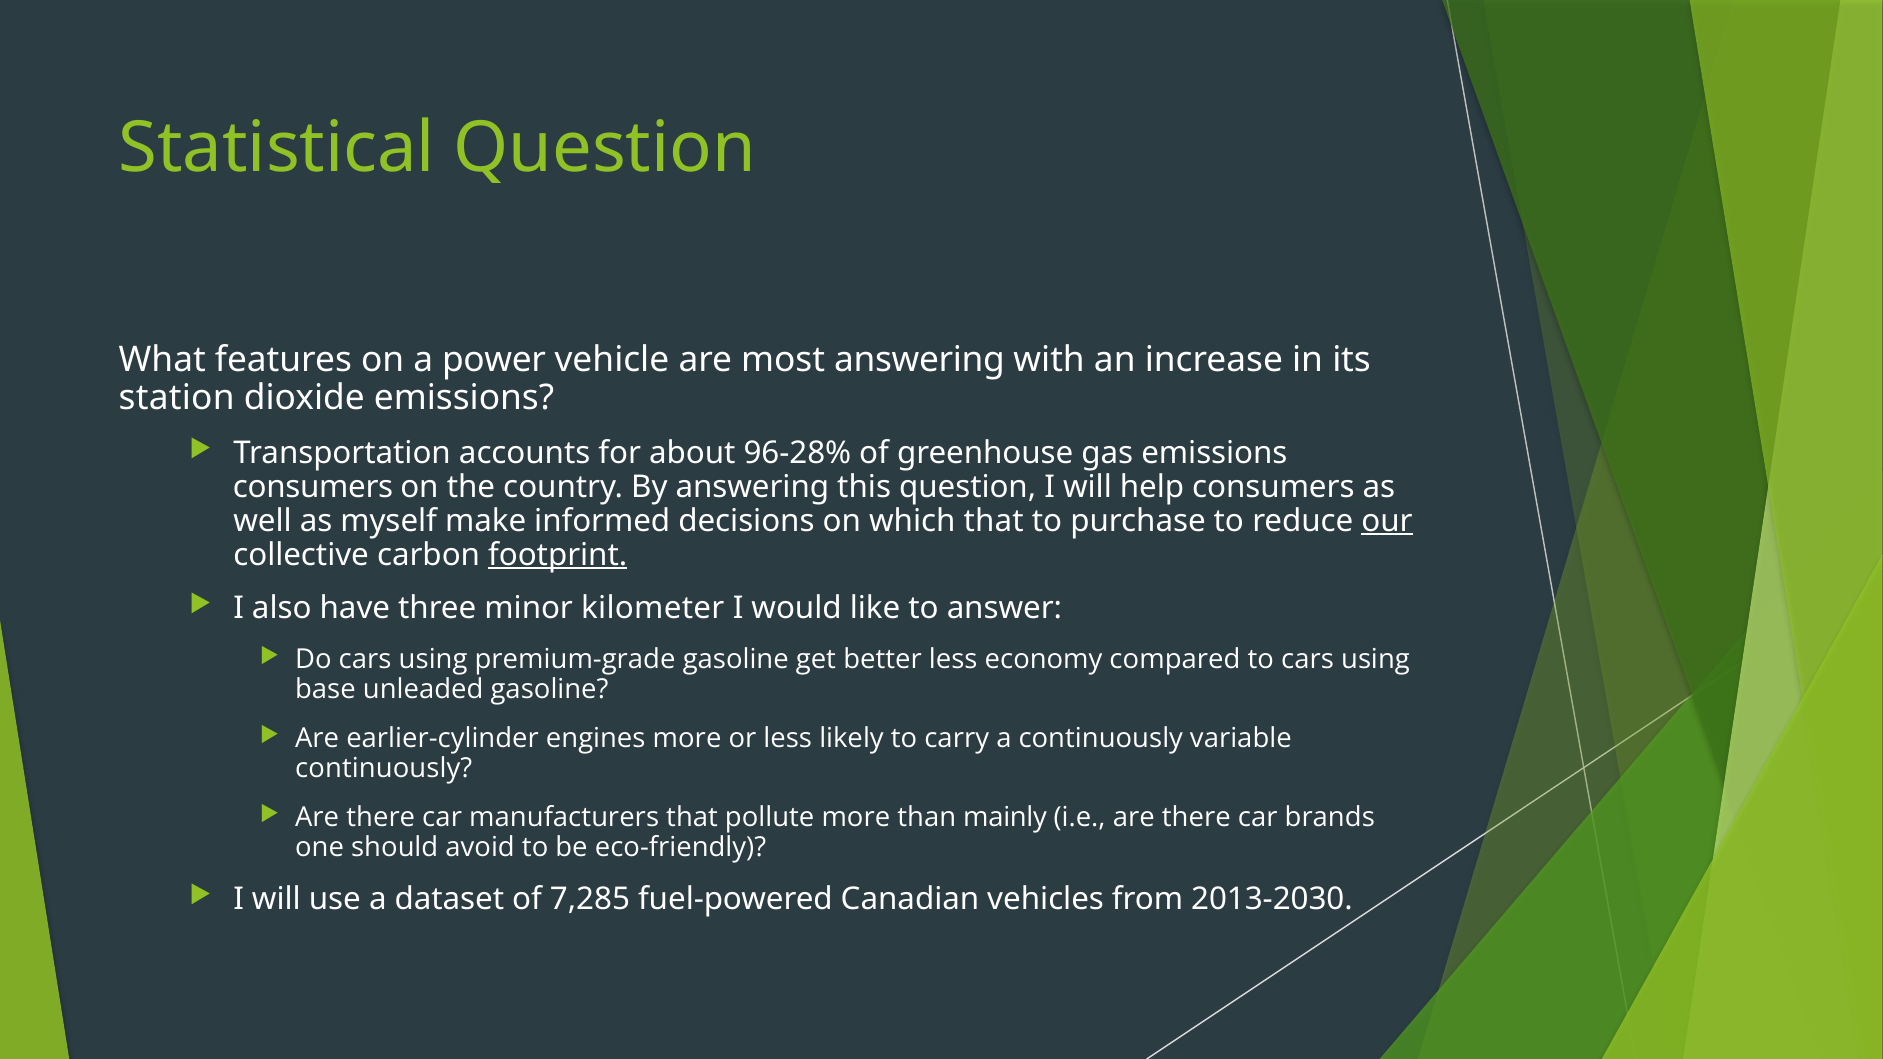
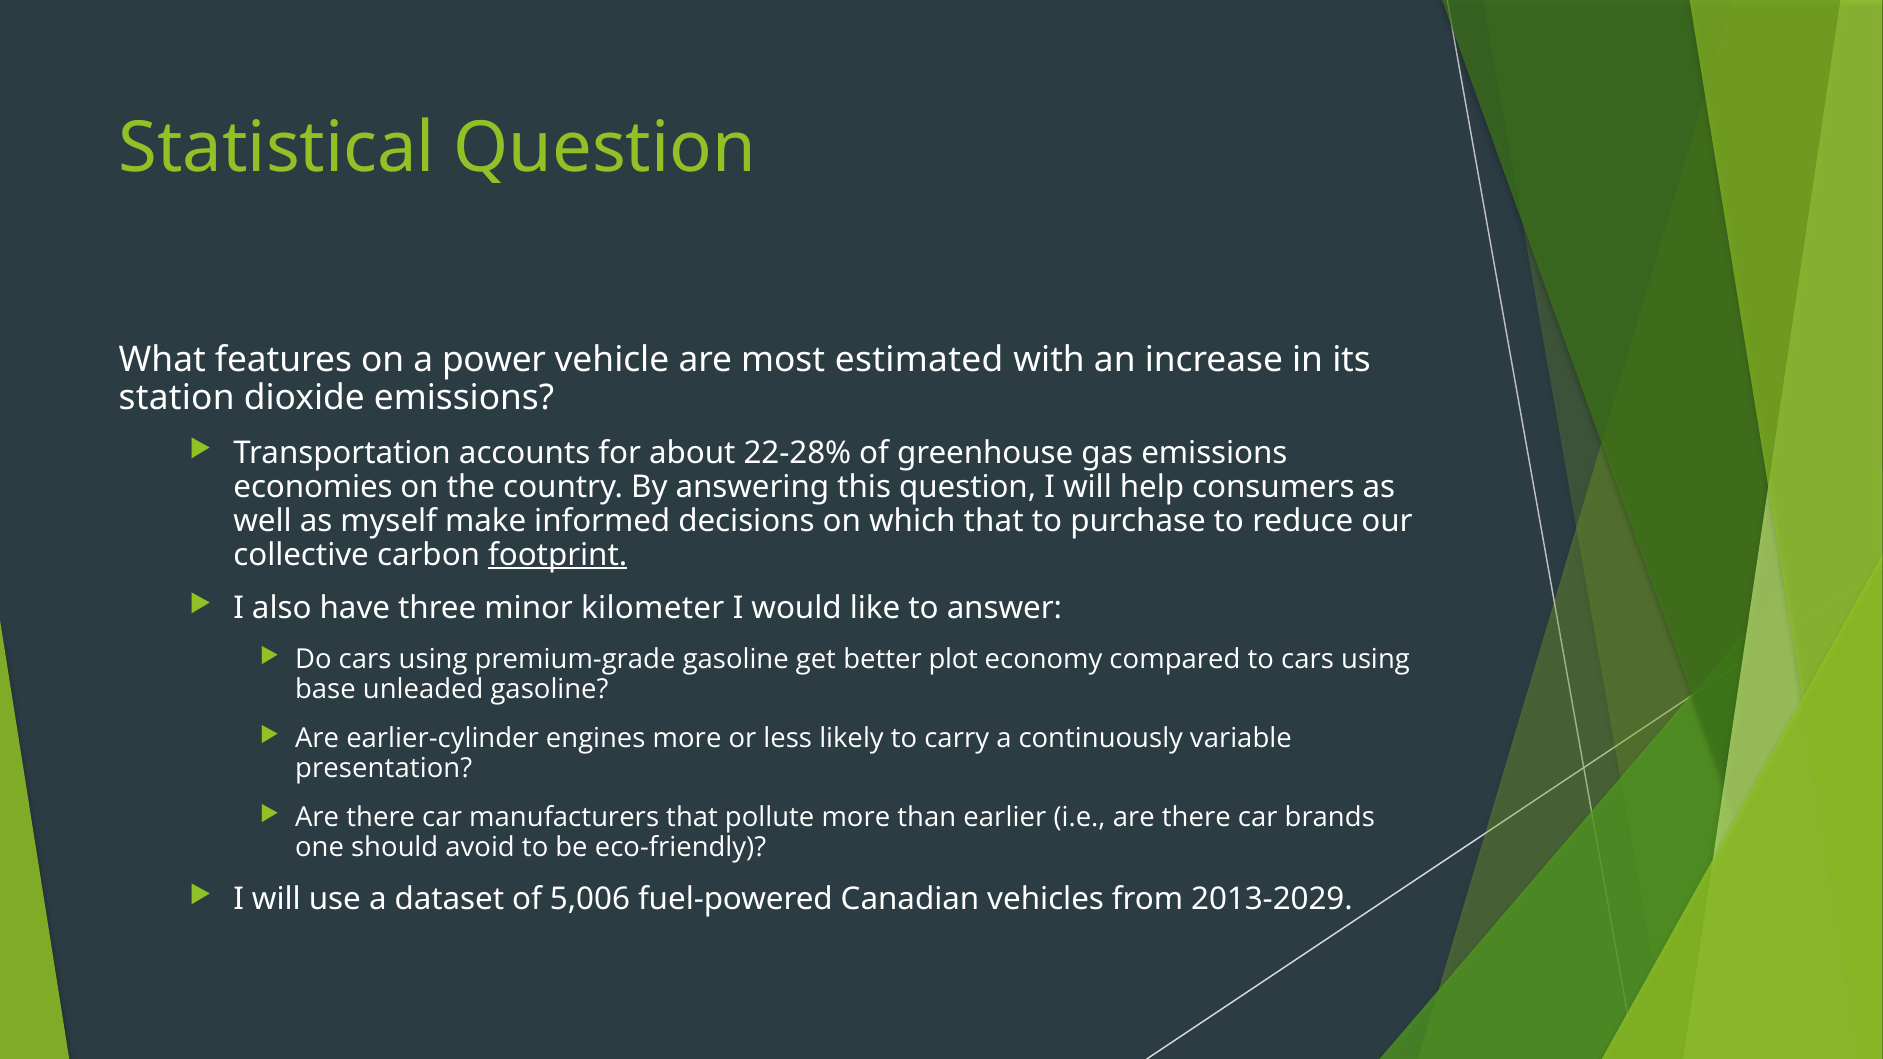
most answering: answering -> estimated
96-28%: 96-28% -> 22-28%
consumers at (313, 487): consumers -> economies
our underline: present -> none
better less: less -> plot
continuously at (384, 769): continuously -> presentation
mainly: mainly -> earlier
7,285: 7,285 -> 5,006
2013-2030: 2013-2030 -> 2013-2029
